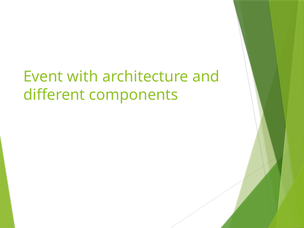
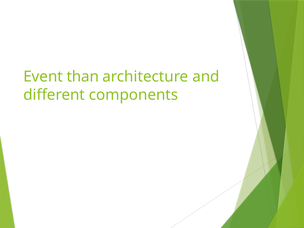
with: with -> than
